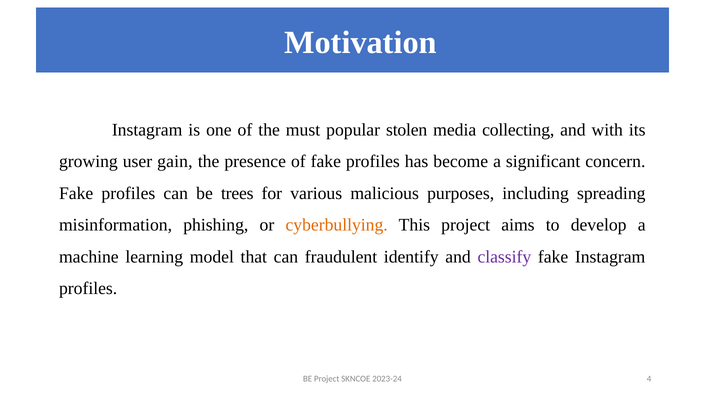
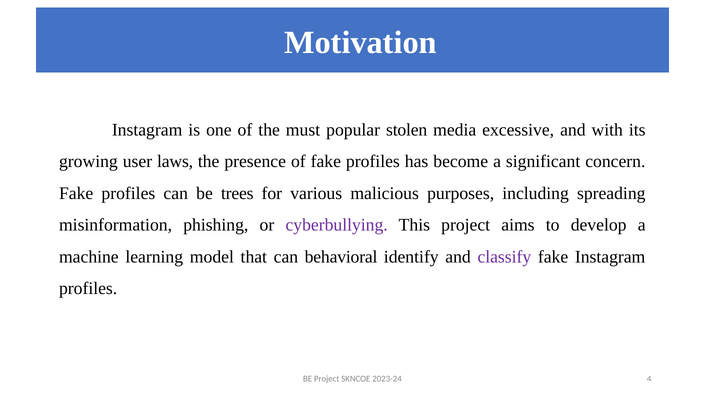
collecting: collecting -> excessive
gain: gain -> laws
cyberbullying colour: orange -> purple
fraudulent: fraudulent -> behavioral
